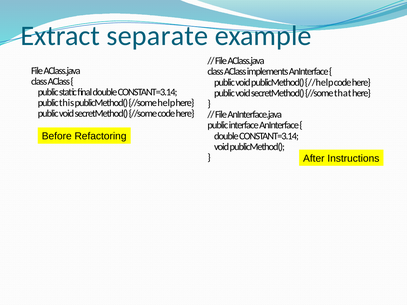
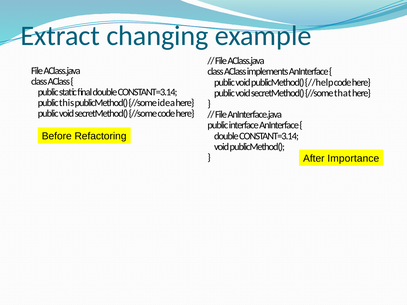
separate: separate -> changing
help: help -> idea
Instructions: Instructions -> Importance
